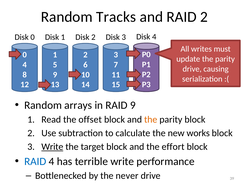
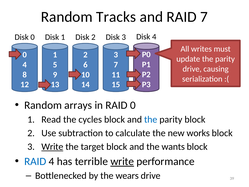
RAID 2: 2 -> 7
RAID 9: 9 -> 0
offset: offset -> cycles
the at (151, 119) colour: orange -> blue
effort: effort -> wants
write at (122, 161) underline: none -> present
never: never -> wears
